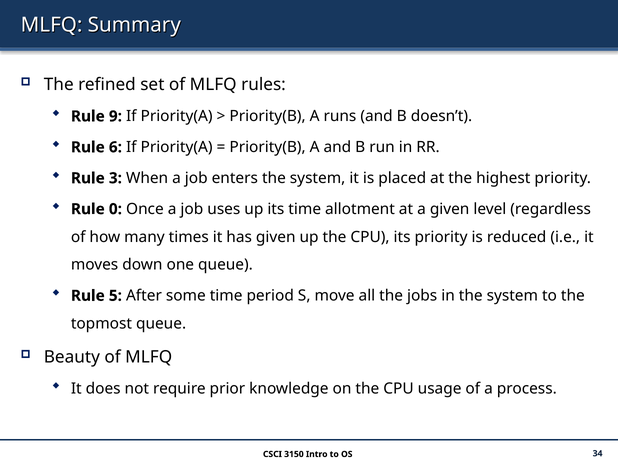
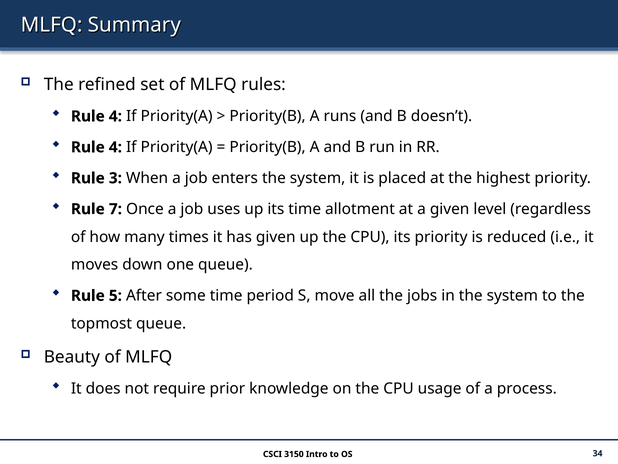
9 at (115, 116): 9 -> 4
6 at (115, 147): 6 -> 4
0: 0 -> 7
